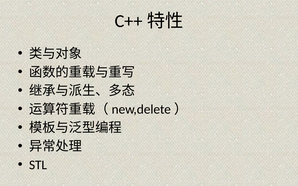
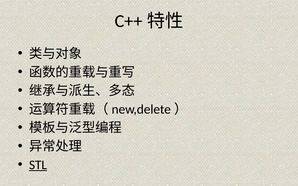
STL underline: none -> present
